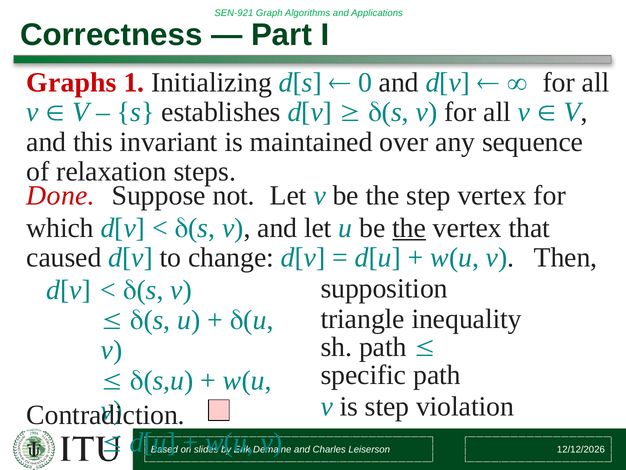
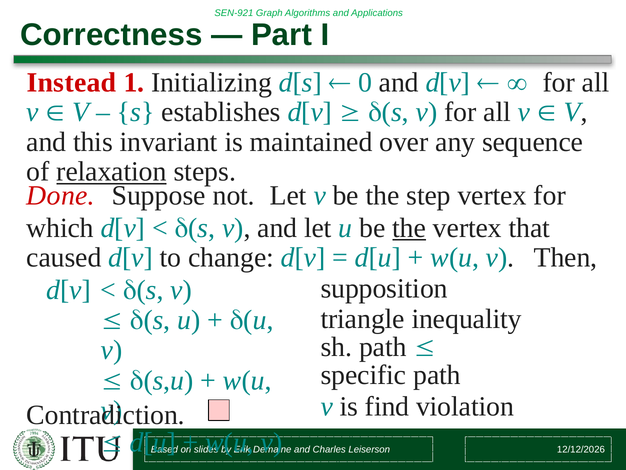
Graphs: Graphs -> Instead
relaxation underline: none -> present
is step: step -> find
